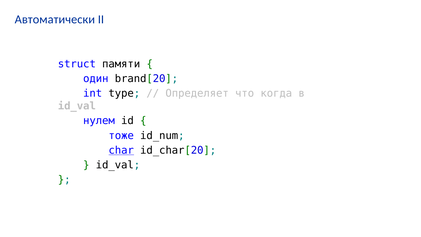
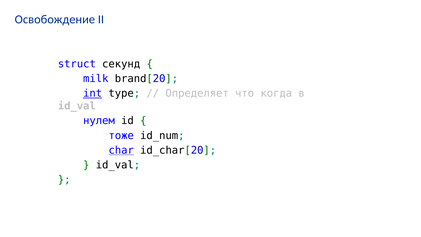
Автоматически: Автоматически -> Освобождение
памяти: памяти -> секунд
один: один -> milk
int underline: none -> present
